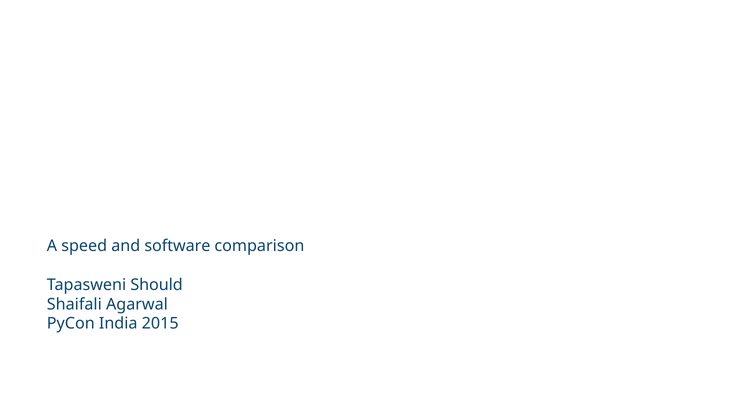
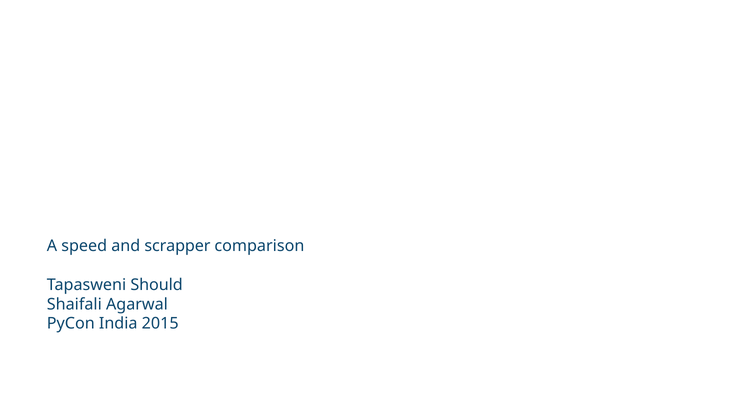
software: software -> scrapper
